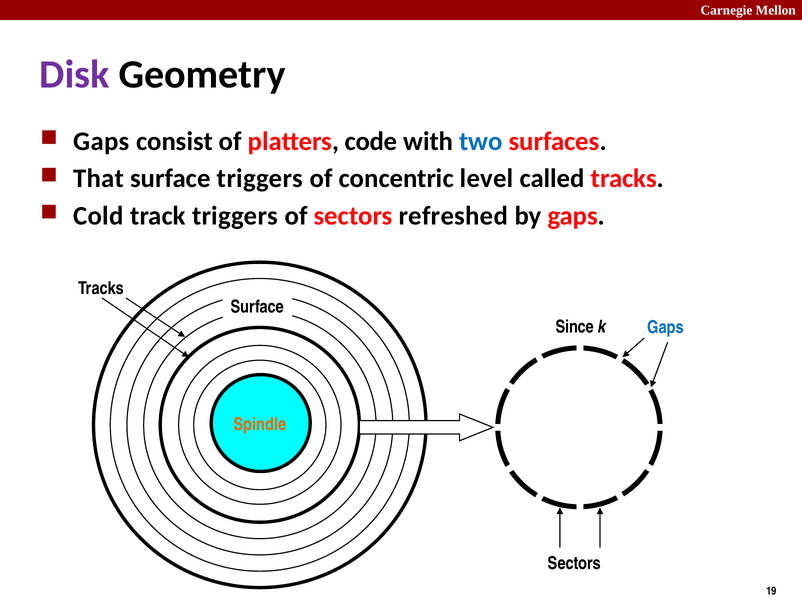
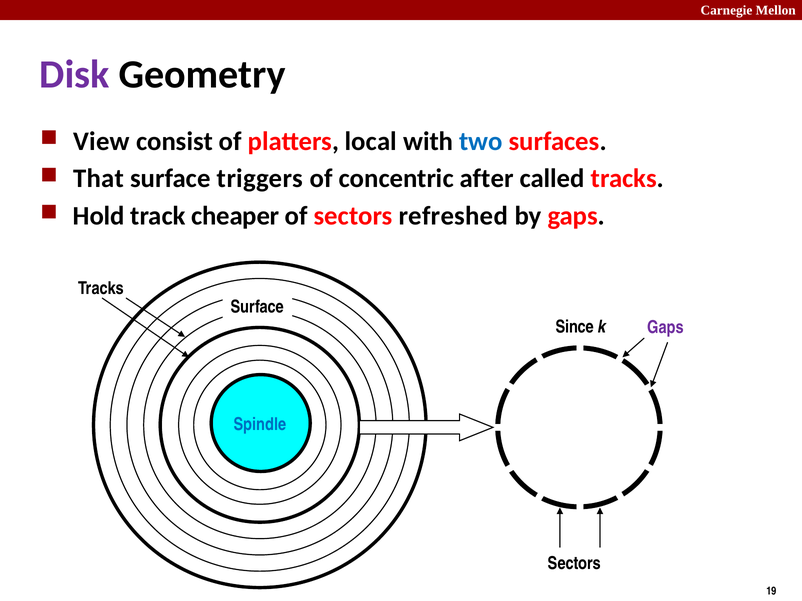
Gaps at (101, 141): Gaps -> View
code: code -> local
level: level -> after
Cold: Cold -> Hold
track triggers: triggers -> cheaper
Gaps at (666, 328) colour: blue -> purple
Spindle colour: orange -> blue
